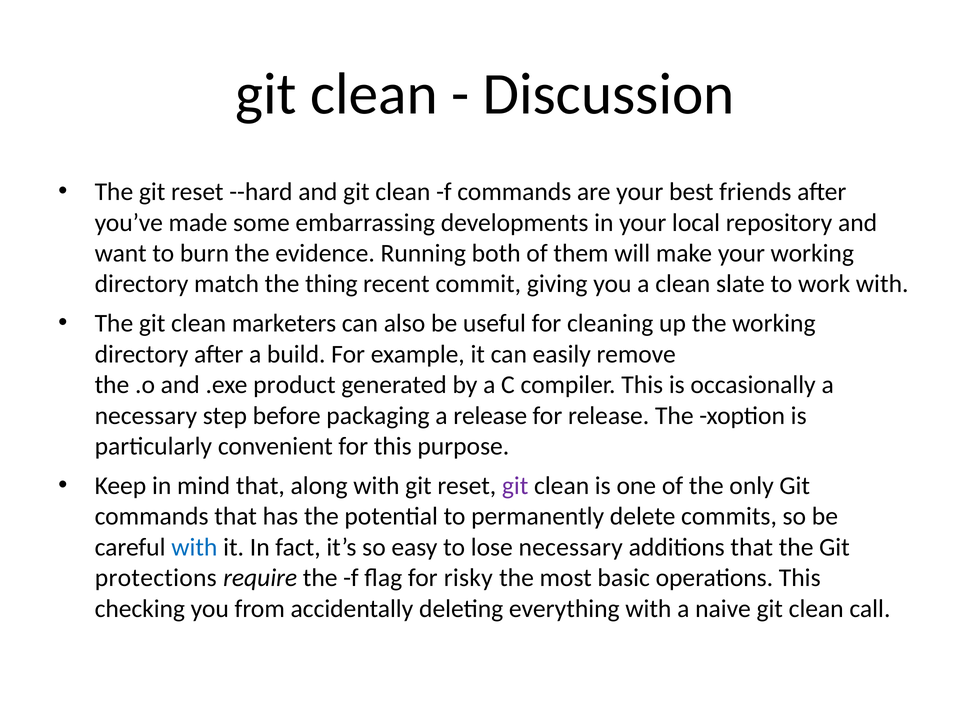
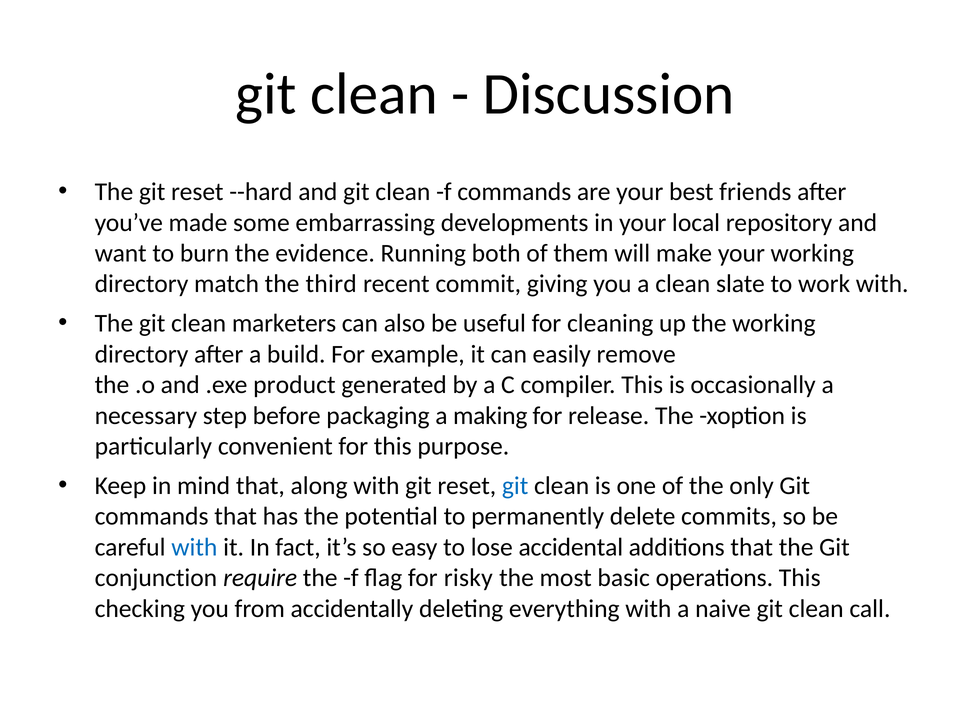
thing: thing -> third
a release: release -> making
git at (515, 486) colour: purple -> blue
lose necessary: necessary -> accidental
protections: protections -> conjunction
